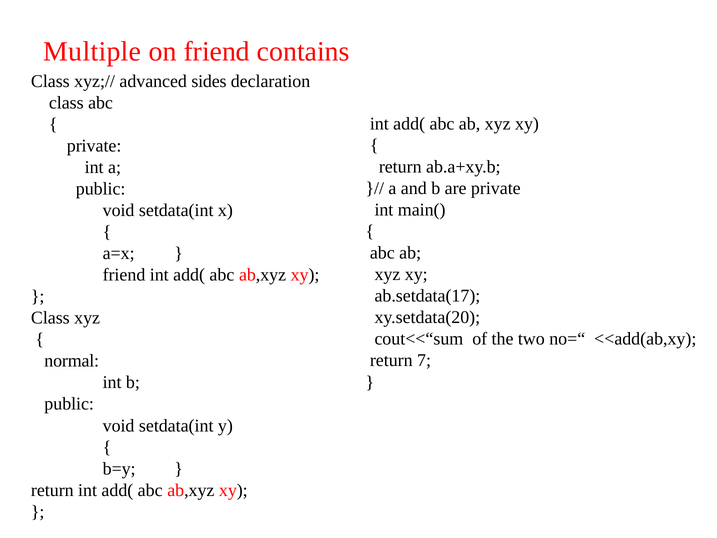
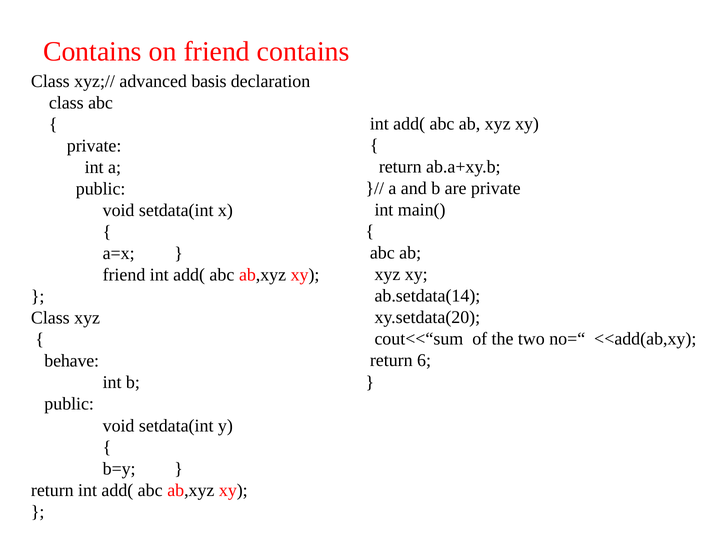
Multiple at (92, 52): Multiple -> Contains
sides: sides -> basis
ab.setdata(17: ab.setdata(17 -> ab.setdata(14
7: 7 -> 6
normal: normal -> behave
